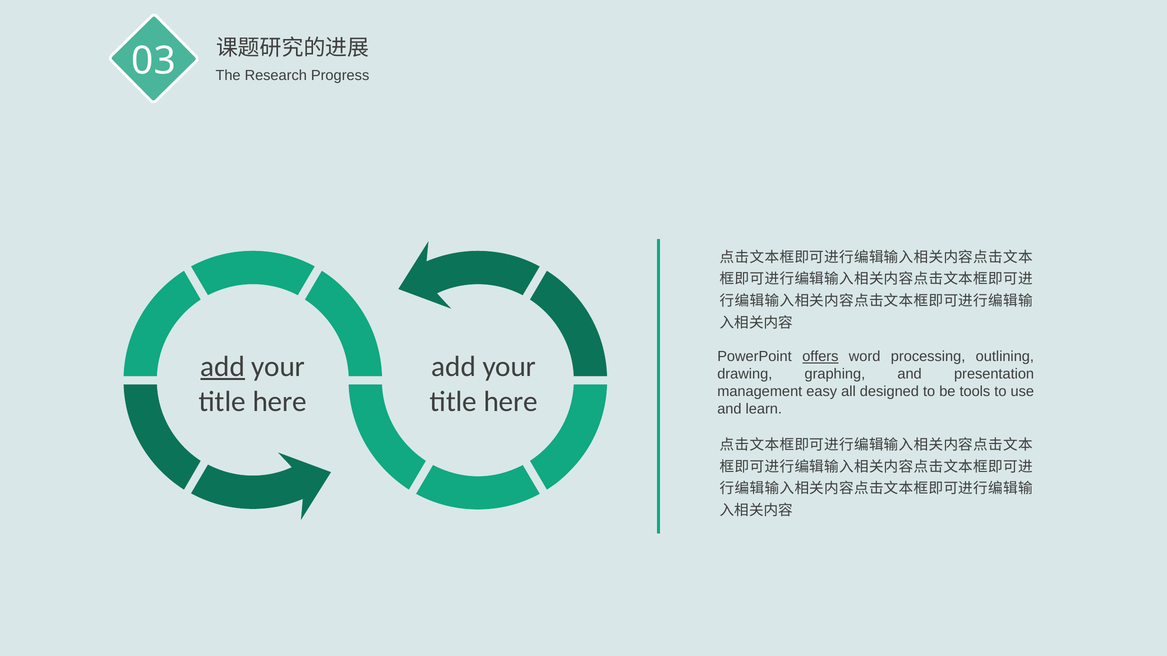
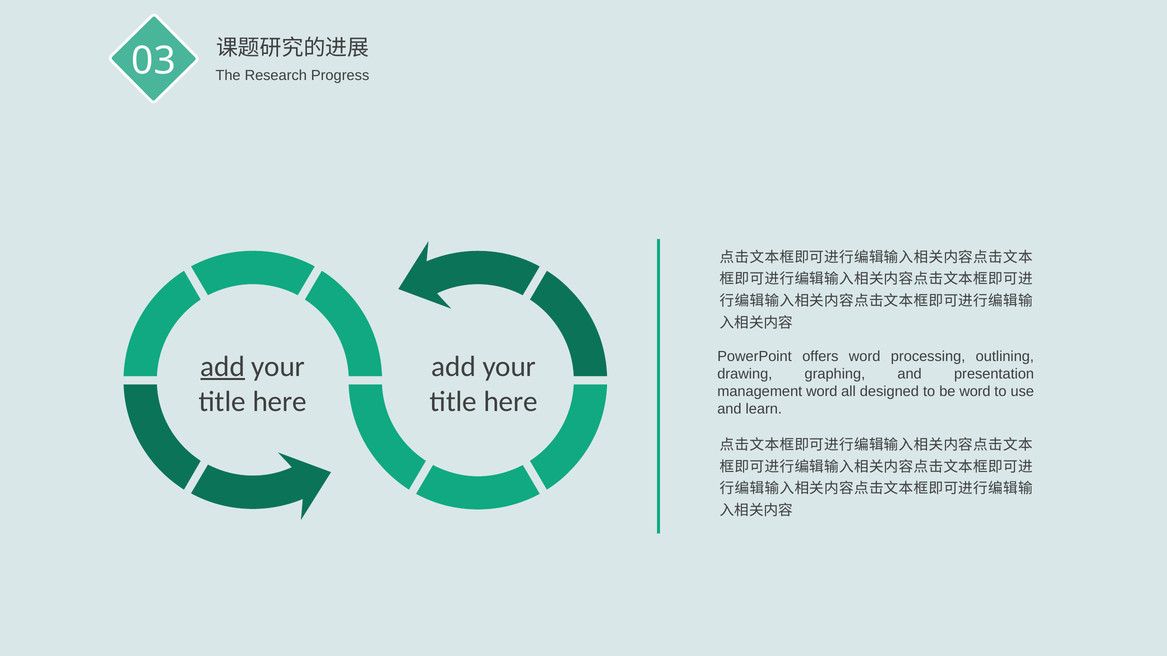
offers underline: present -> none
management easy: easy -> word
be tools: tools -> word
